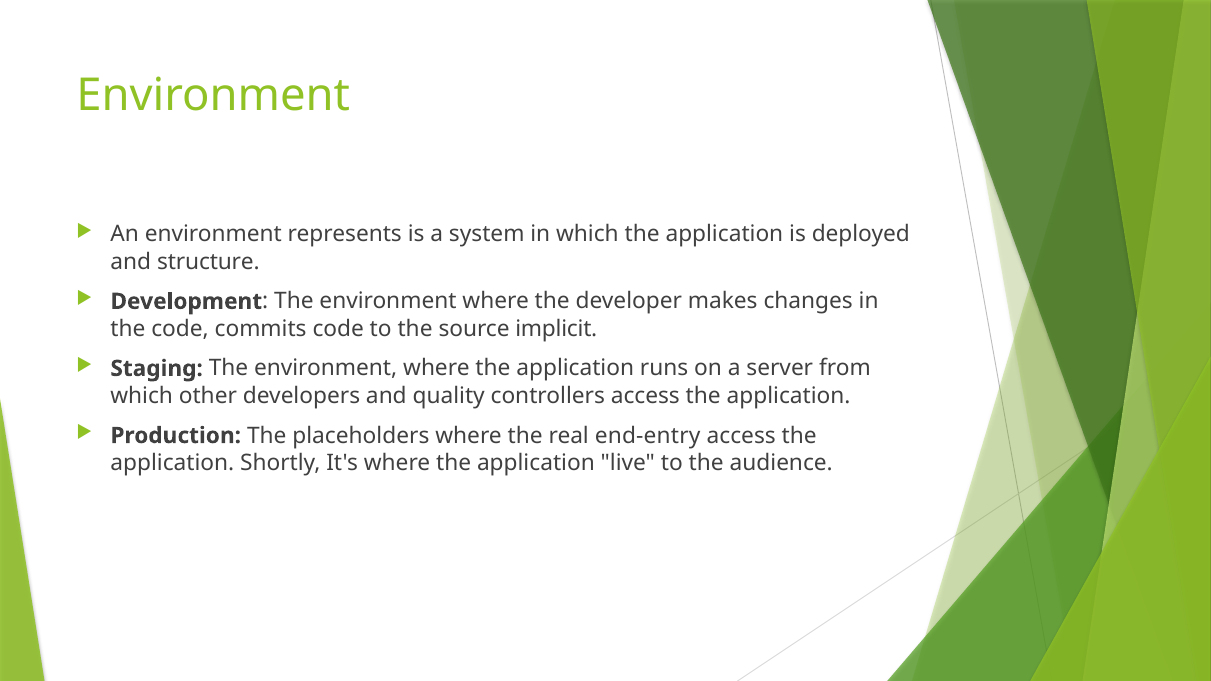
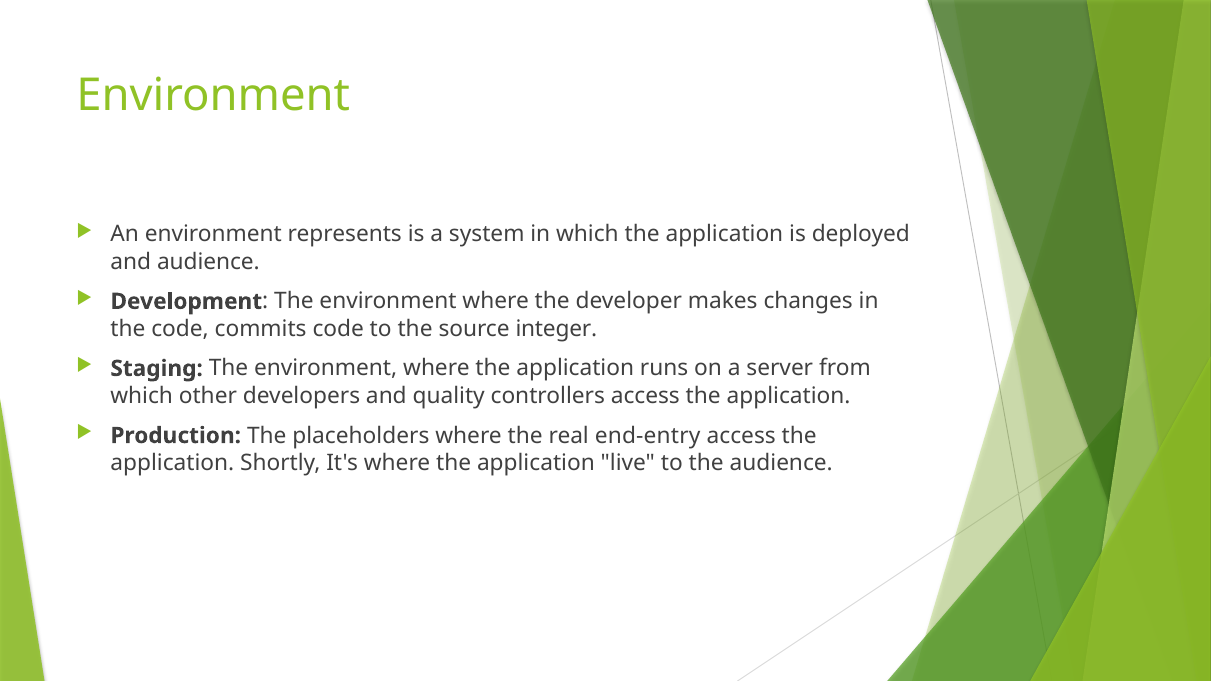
and structure: structure -> audience
implicit: implicit -> integer
